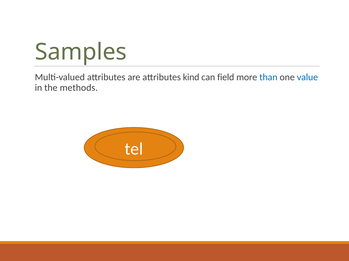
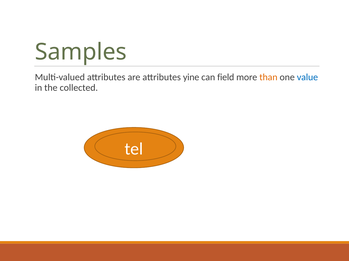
kind: kind -> yine
than colour: blue -> orange
methods: methods -> collected
